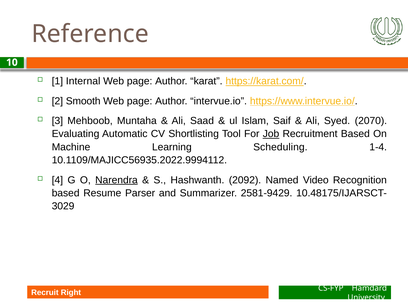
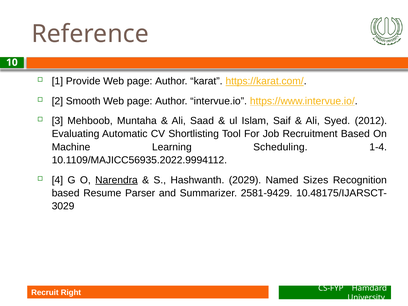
Internal: Internal -> Provide
2070: 2070 -> 2012
Job underline: present -> none
2092: 2092 -> 2029
Video: Video -> Sizes
